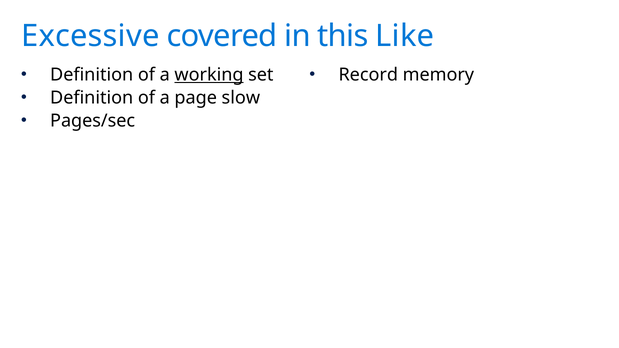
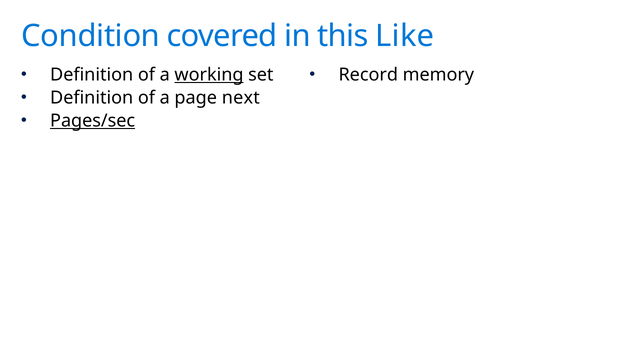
Excessive: Excessive -> Condition
slow: slow -> next
Pages/sec underline: none -> present
